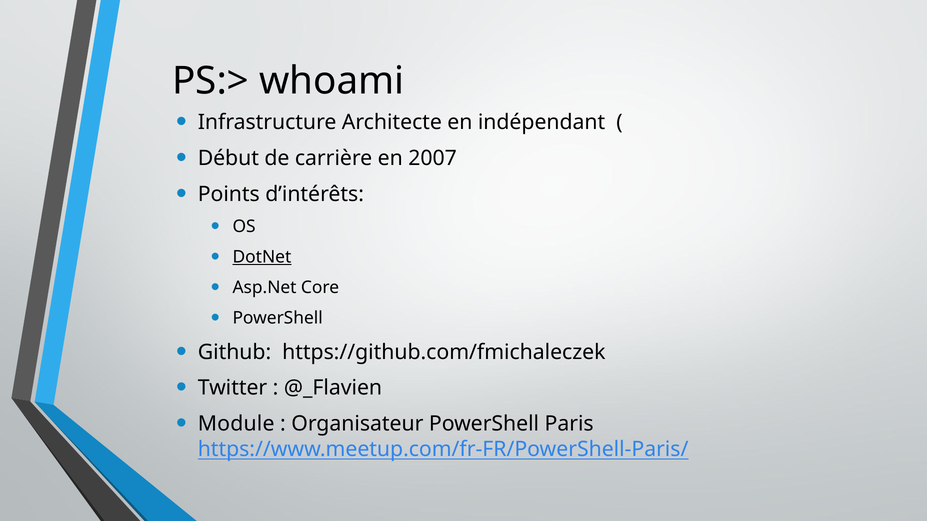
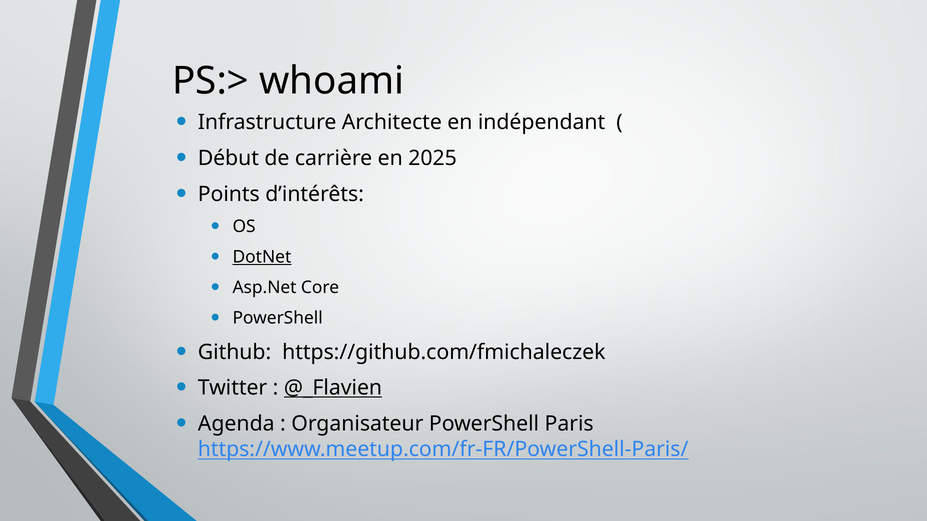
2007: 2007 -> 2025
@_Flavien underline: none -> present
Module: Module -> Agenda
